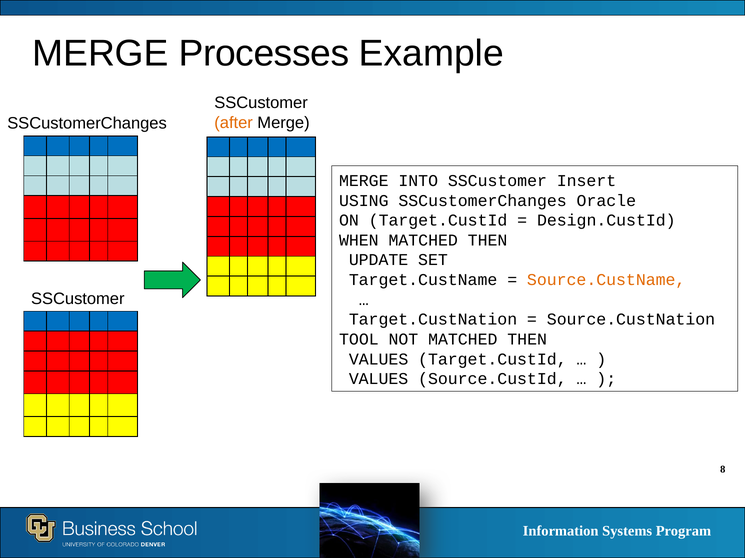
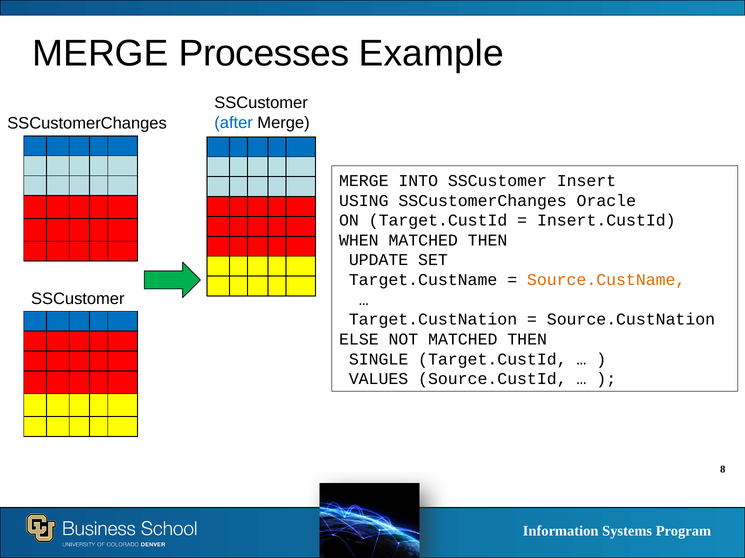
after colour: orange -> blue
Design.CustId: Design.CustId -> Insert.CustId
TOOL: TOOL -> ELSE
VALUES at (379, 360): VALUES -> SINGLE
